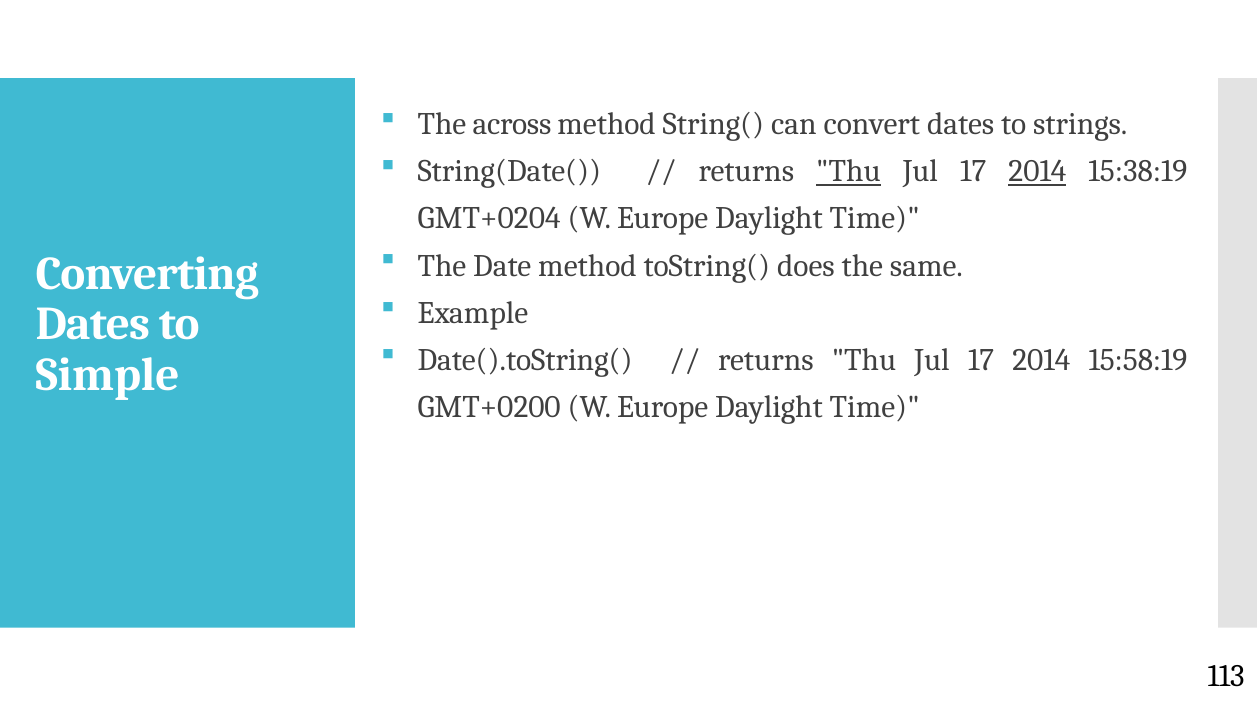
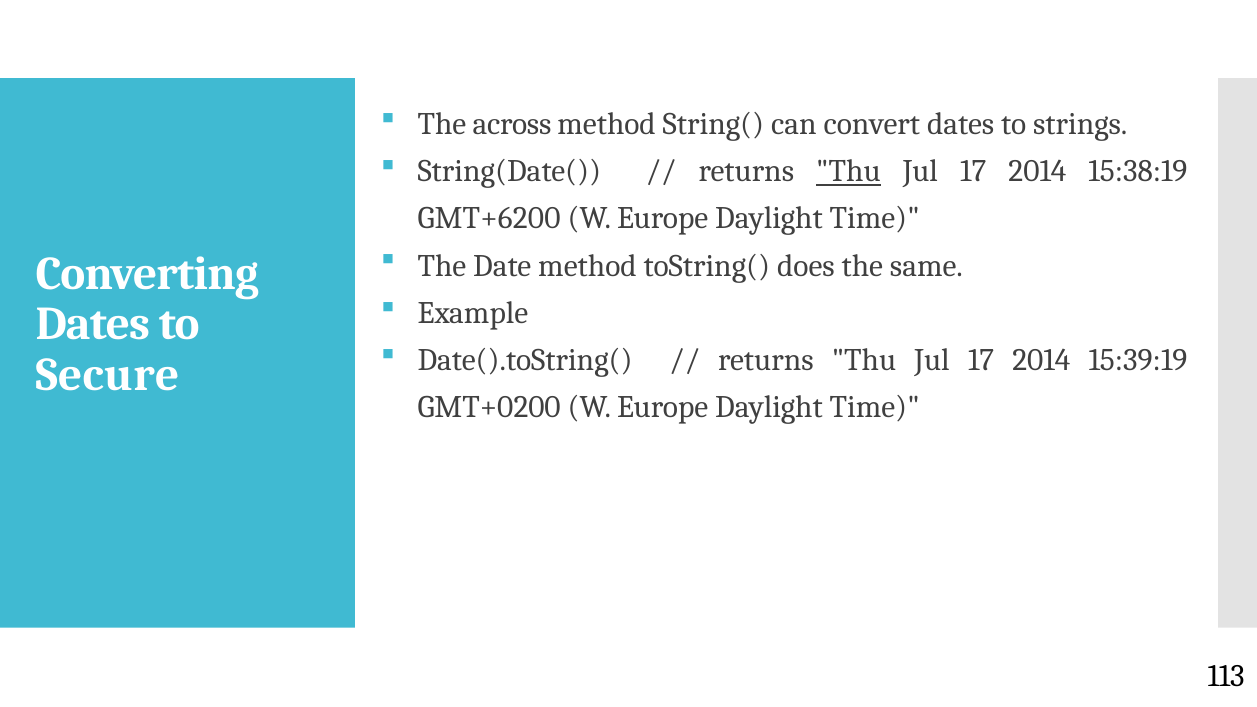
2014 at (1037, 171) underline: present -> none
GMT+0204: GMT+0204 -> GMT+6200
15:58:19: 15:58:19 -> 15:39:19
Simple: Simple -> Secure
